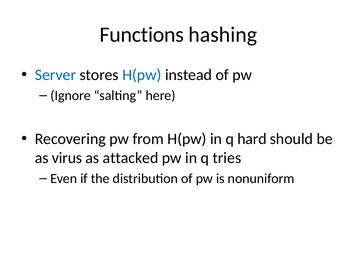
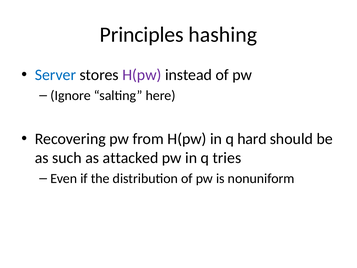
Functions: Functions -> Principles
H(pw at (142, 75) colour: blue -> purple
virus: virus -> such
